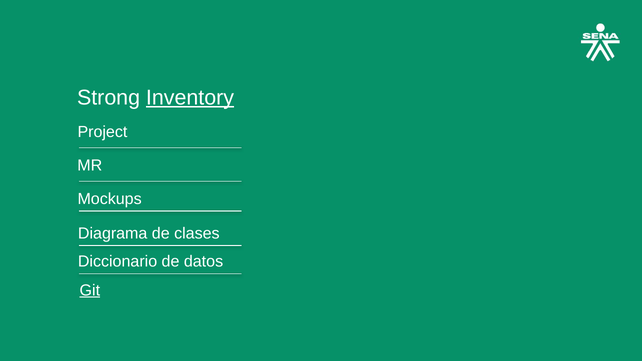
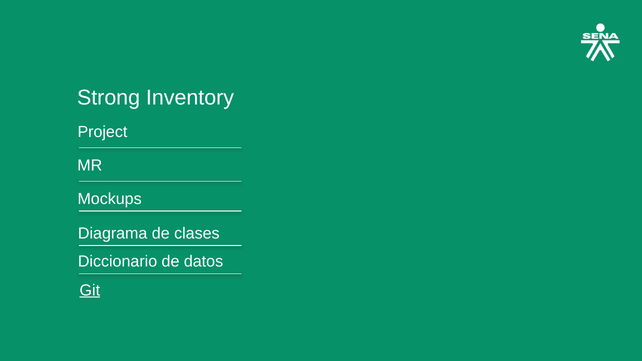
Inventory underline: present -> none
